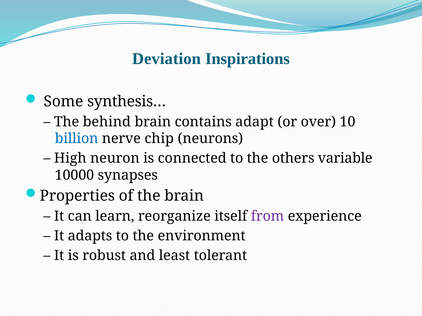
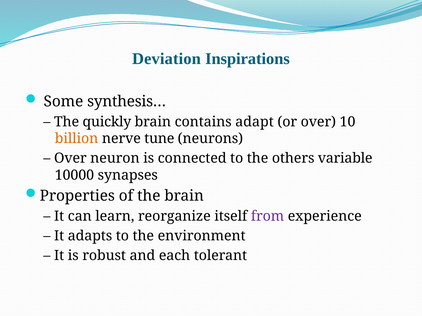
behind: behind -> quickly
billion colour: blue -> orange
chip: chip -> tune
High at (70, 159): High -> Over
least: least -> each
